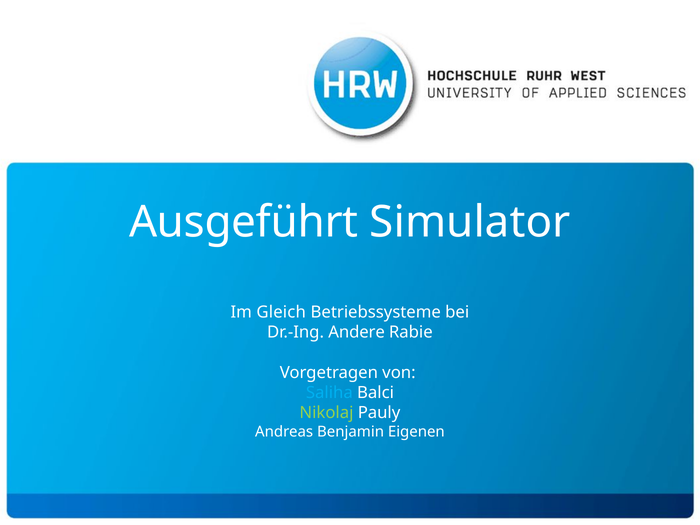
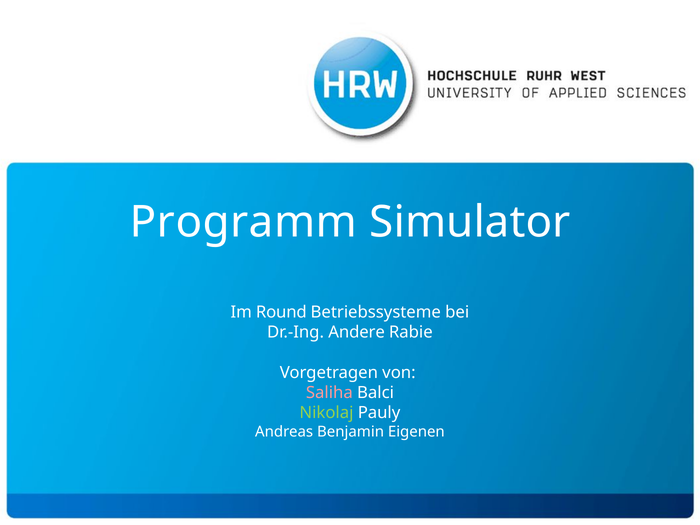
Ausgeführt: Ausgeführt -> Programm
Gleich: Gleich -> Round
Saliha colour: light blue -> pink
